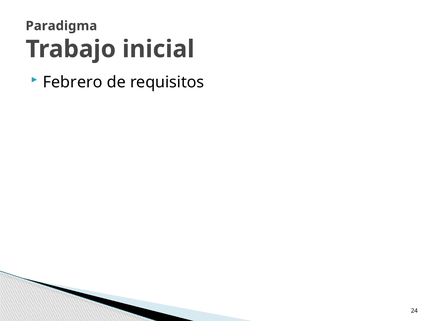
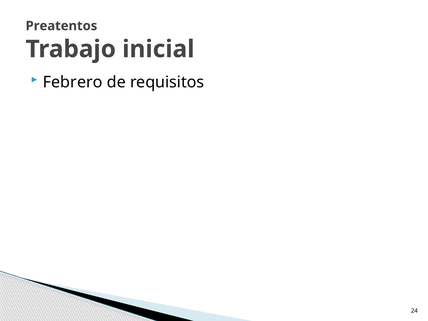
Paradigma: Paradigma -> Preatentos
